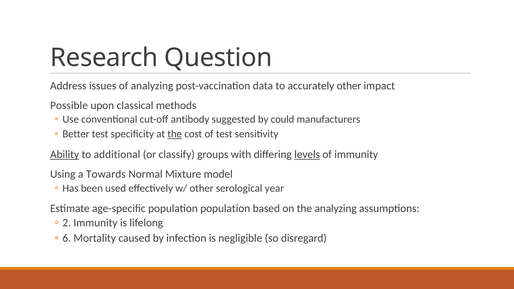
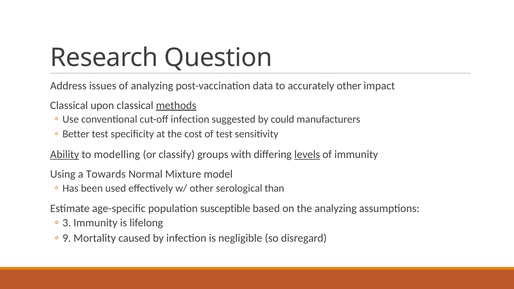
Possible at (69, 105): Possible -> Classical
methods underline: none -> present
cut-off antibody: antibody -> infection
the at (175, 134) underline: present -> none
additional: additional -> modelling
year: year -> than
population population: population -> susceptible
2: 2 -> 3
6: 6 -> 9
